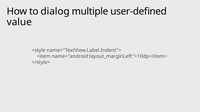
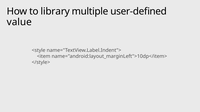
dialog: dialog -> library
